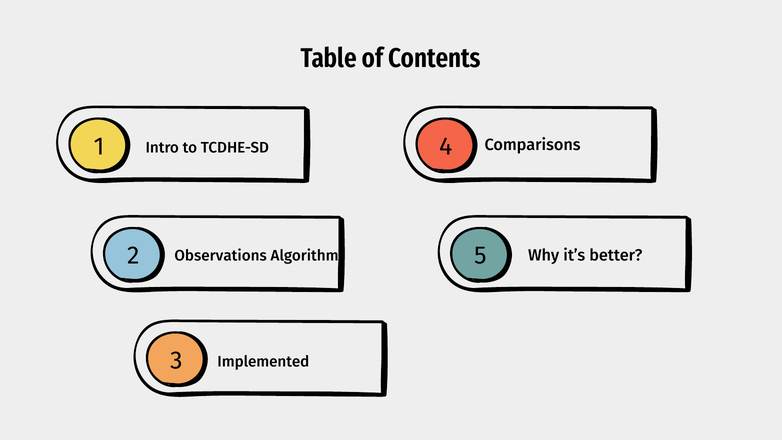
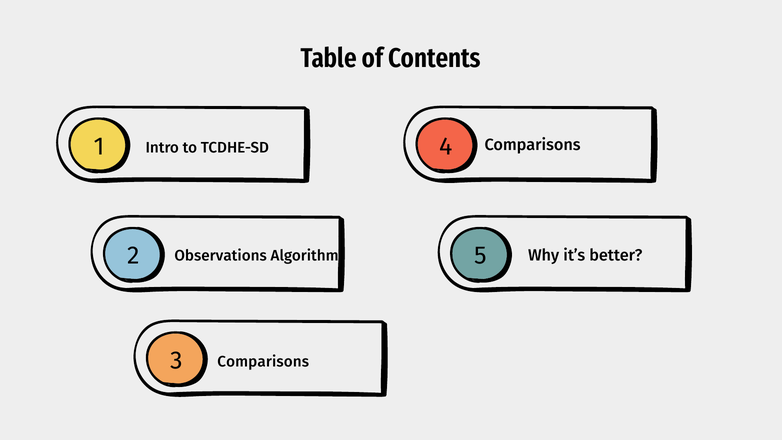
Implemented at (263, 362): Implemented -> Comparisons
